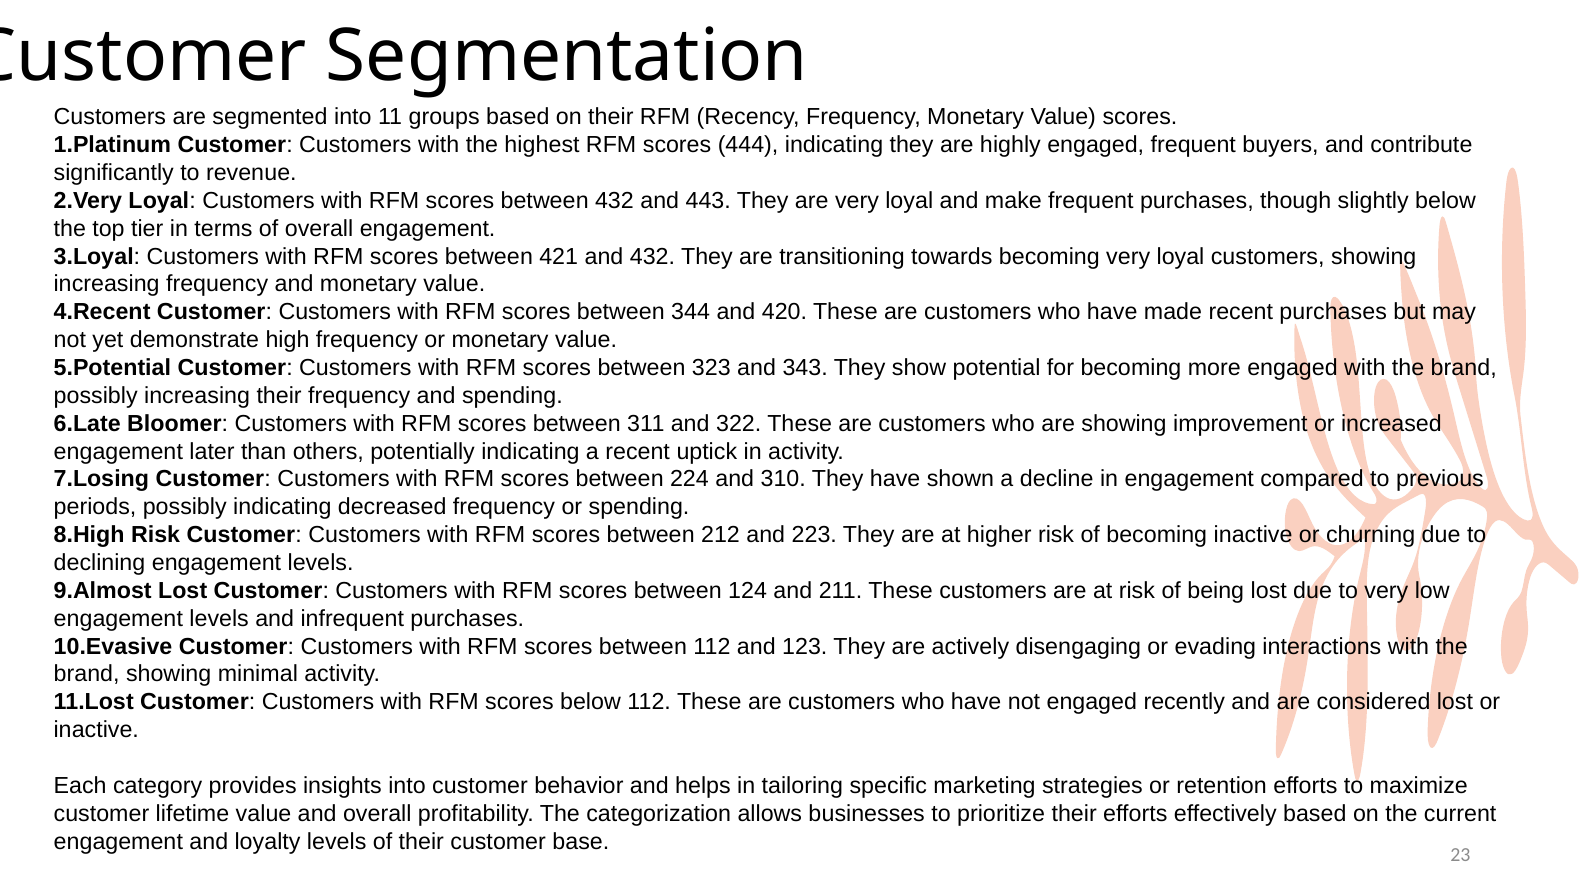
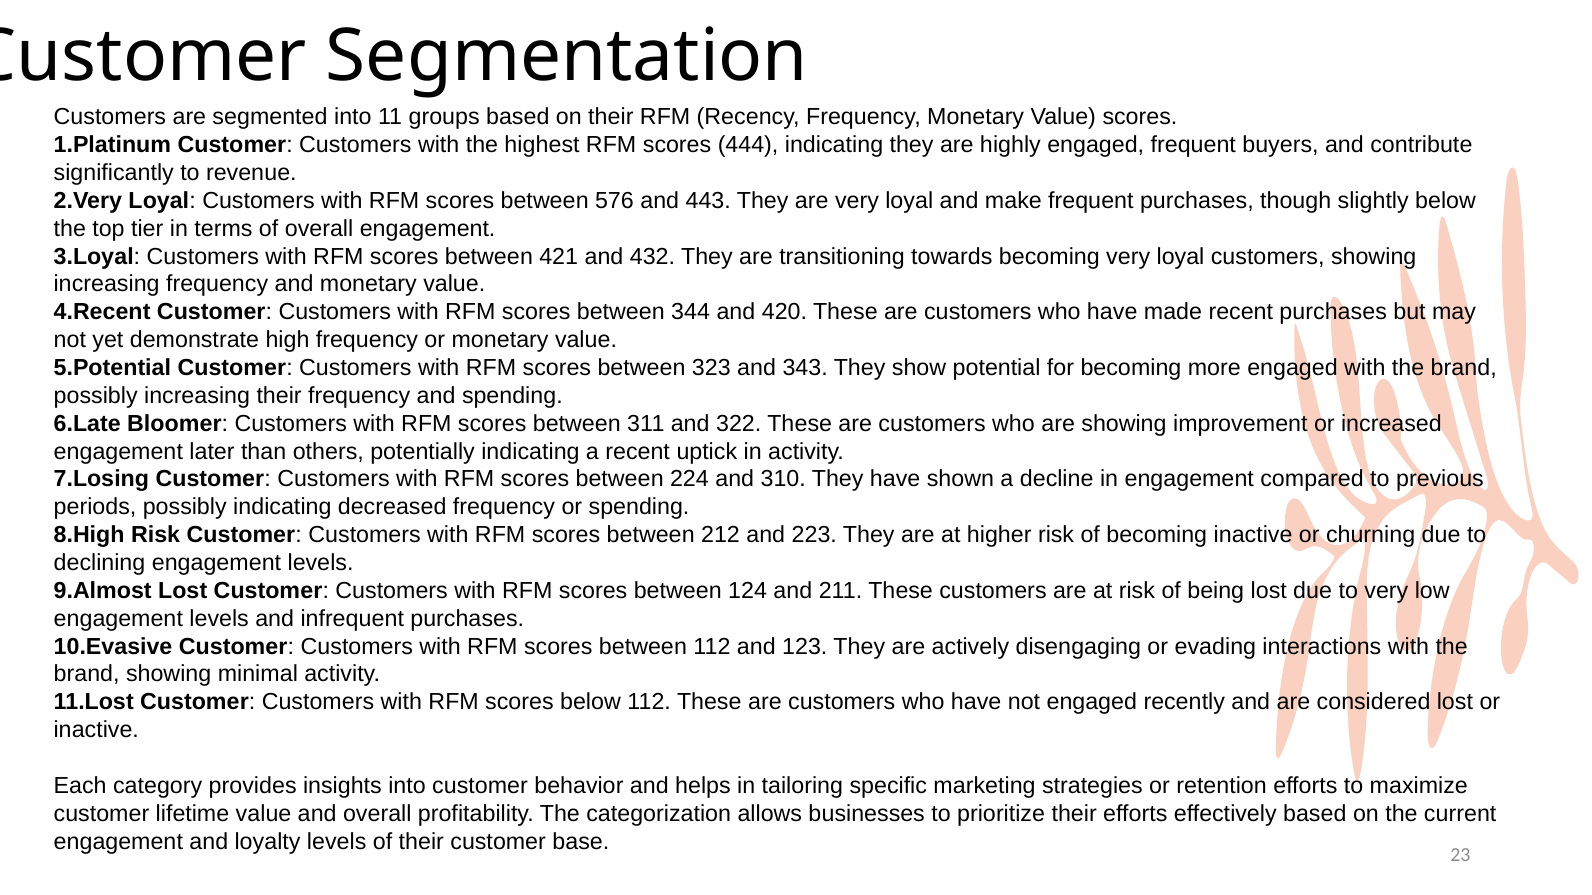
between 432: 432 -> 576
